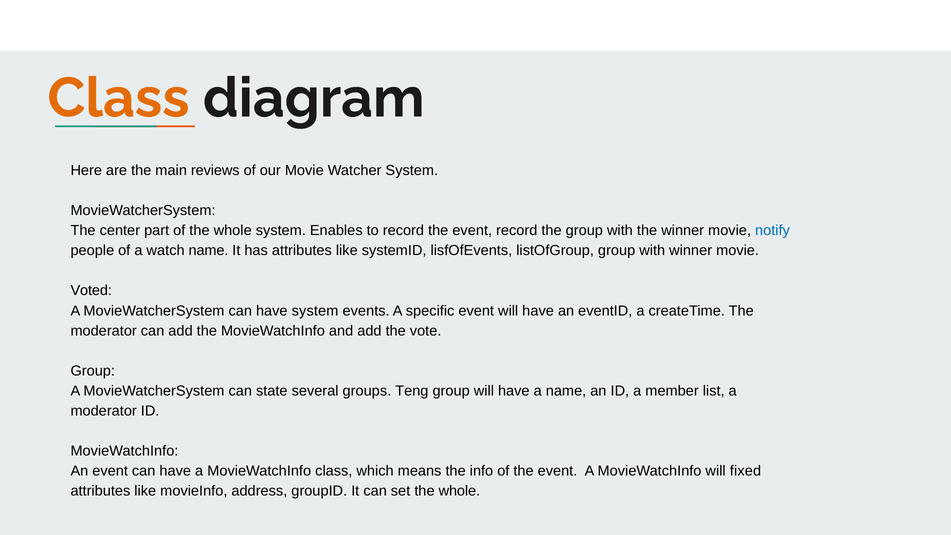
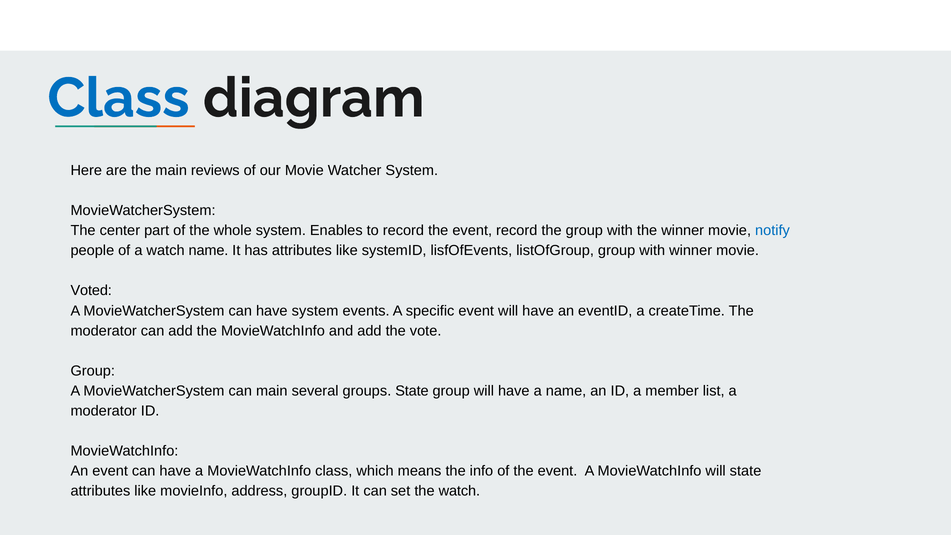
Class at (118, 98) colour: orange -> blue
can state: state -> main
groups Teng: Teng -> State
will fixed: fixed -> state
set the whole: whole -> watch
